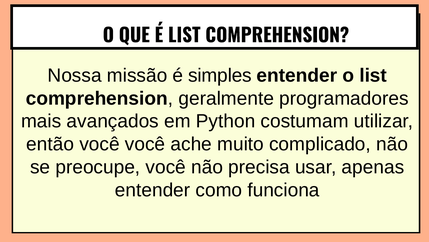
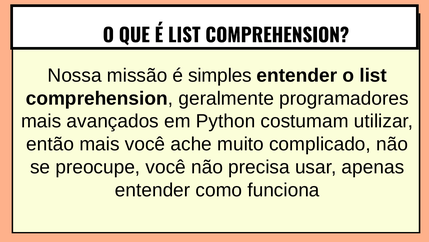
então você: você -> mais
